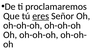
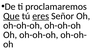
Que underline: none -> present
